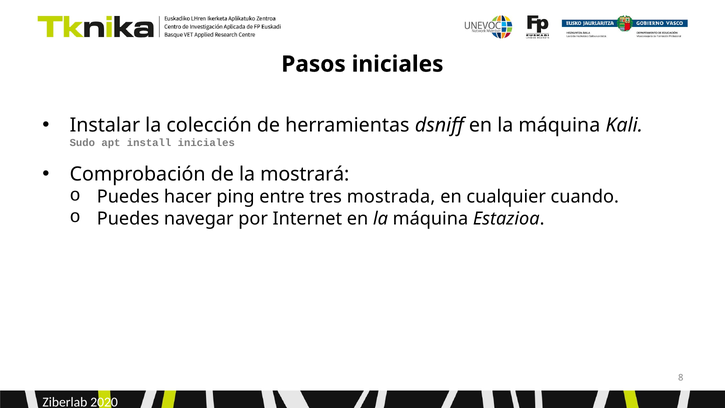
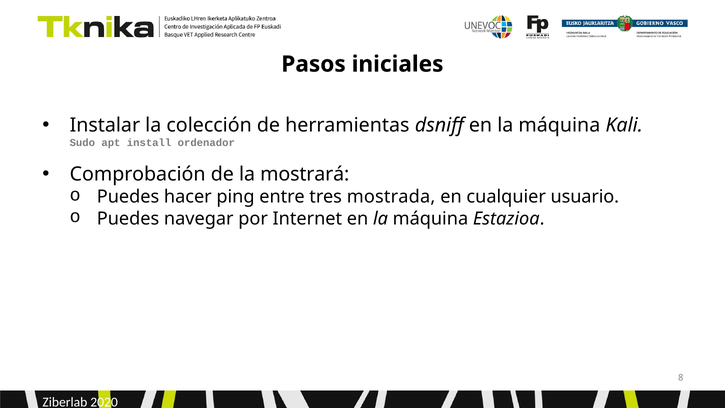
install iniciales: iniciales -> ordenador
cuando: cuando -> usuario
